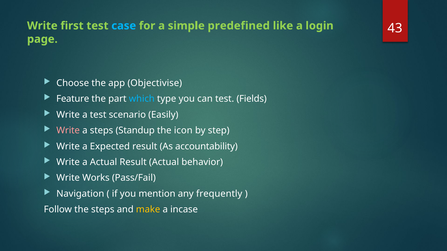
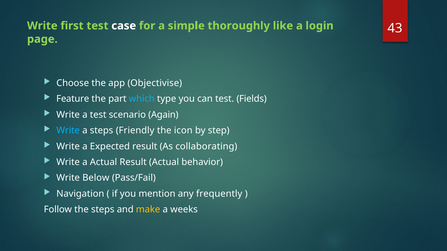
case colour: light blue -> white
predefined: predefined -> thoroughly
Easily: Easily -> Again
Write at (68, 131) colour: pink -> light blue
Standup: Standup -> Friendly
accountability: accountability -> collaborating
Works: Works -> Below
incase: incase -> weeks
